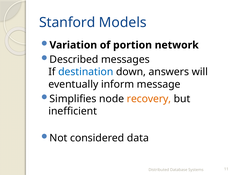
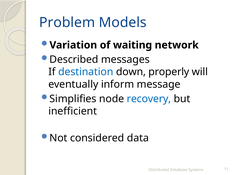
Stanford: Stanford -> Problem
portion: portion -> waiting
answers: answers -> properly
recovery colour: orange -> blue
